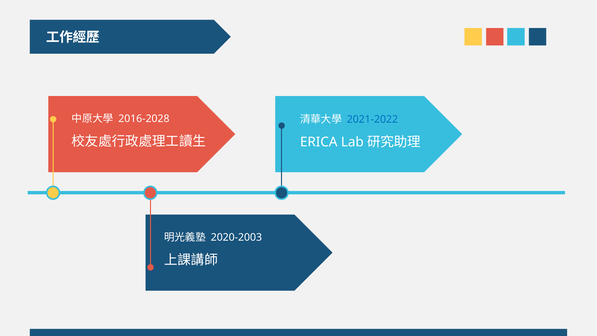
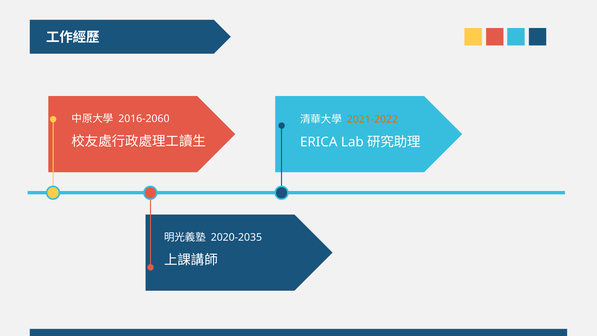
2016-2028: 2016-2028 -> 2016-2060
2021-2022 colour: blue -> orange
2020-2003: 2020-2003 -> 2020-2035
